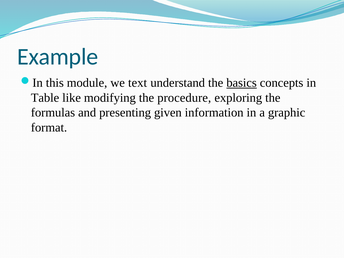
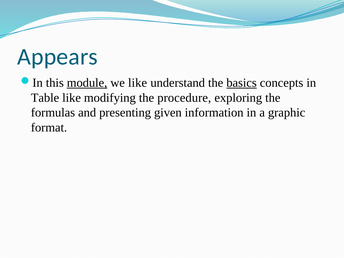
Example: Example -> Appears
module underline: none -> present
we text: text -> like
